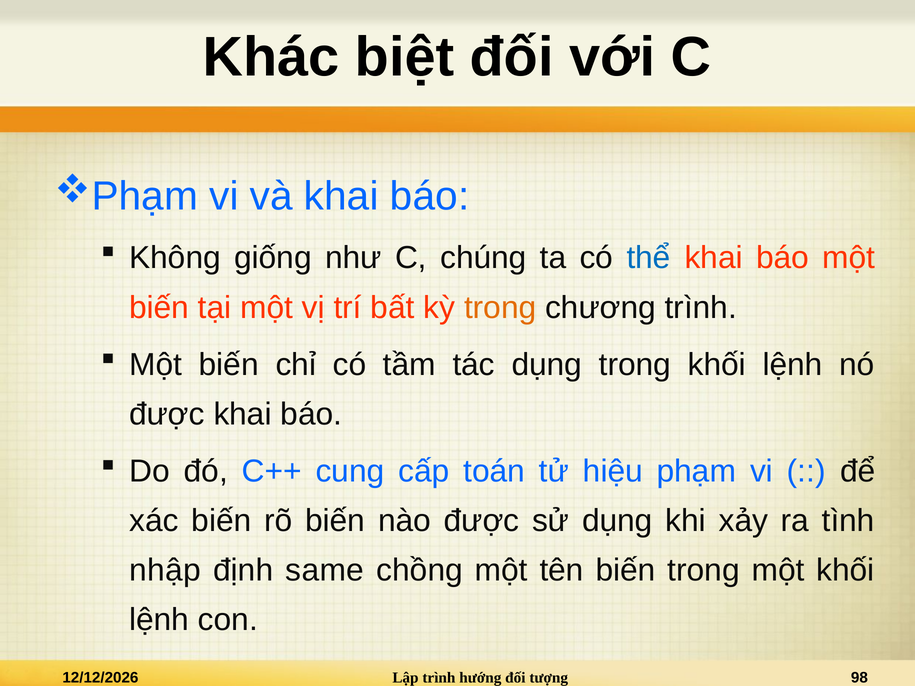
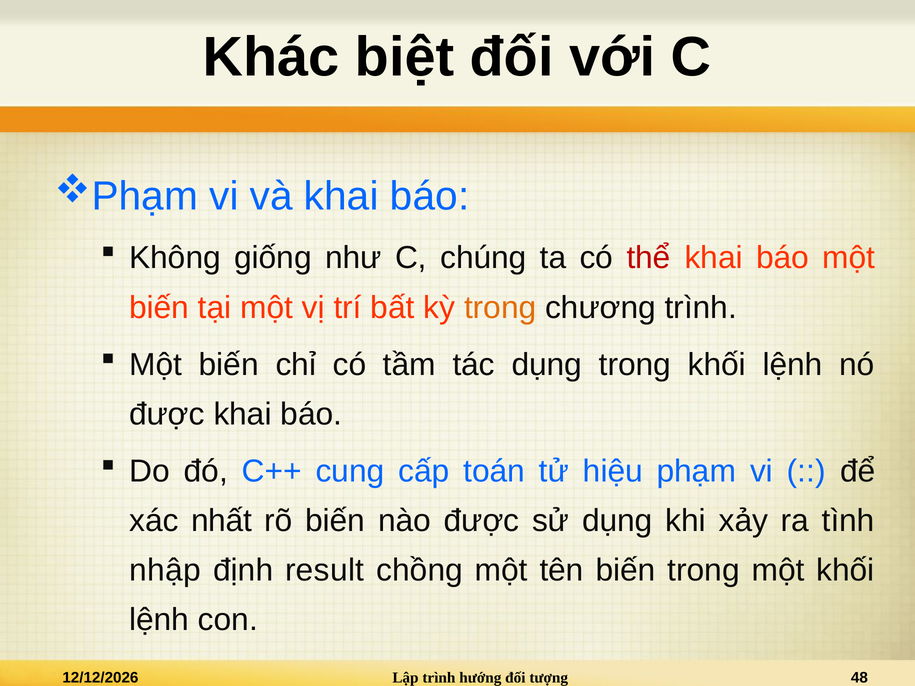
thể colour: blue -> red
xác biến: biến -> nhất
same: same -> result
98: 98 -> 48
